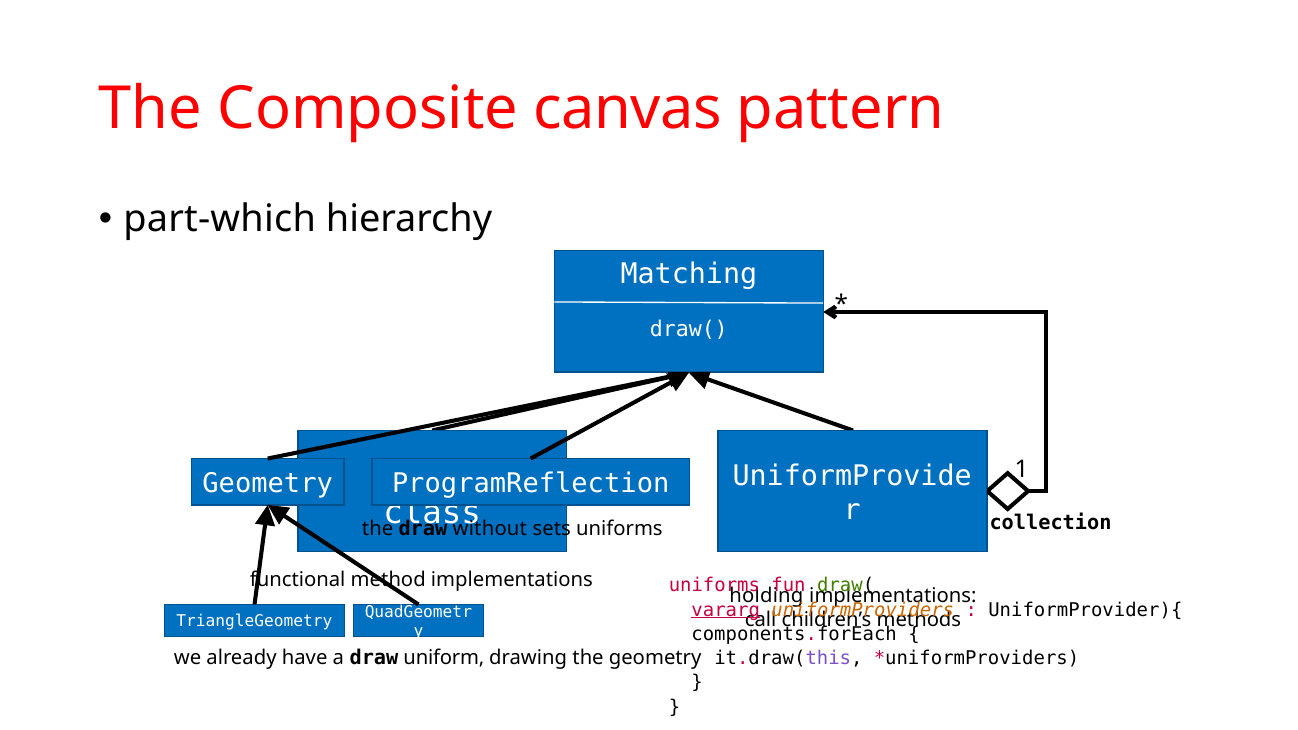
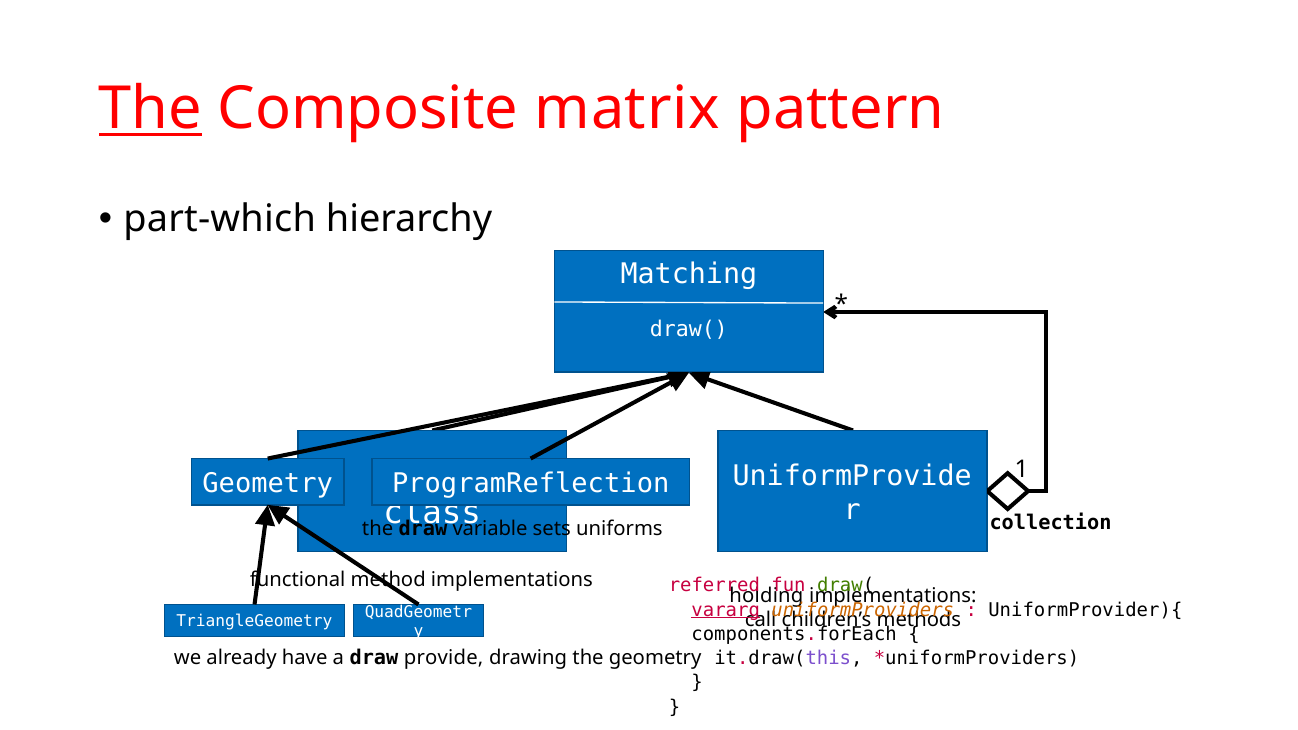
The at (151, 109) underline: none -> present
canvas: canvas -> matrix
without: without -> variable
uniforms at (714, 586): uniforms -> referred
uniform: uniform -> provide
